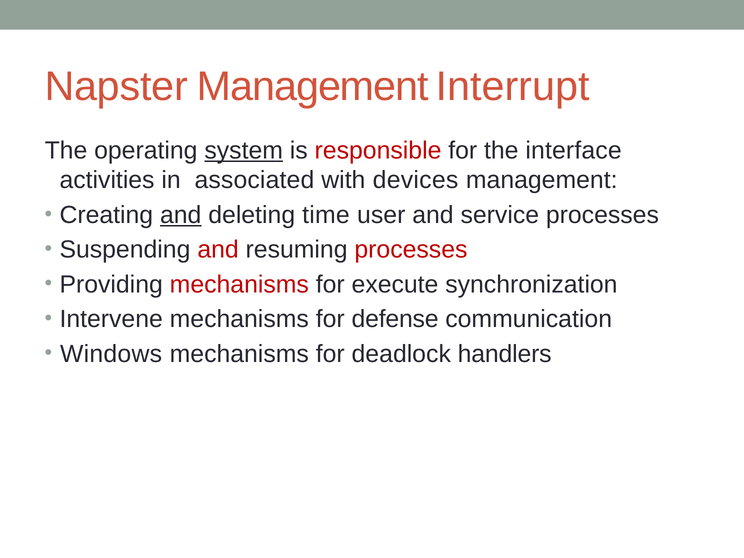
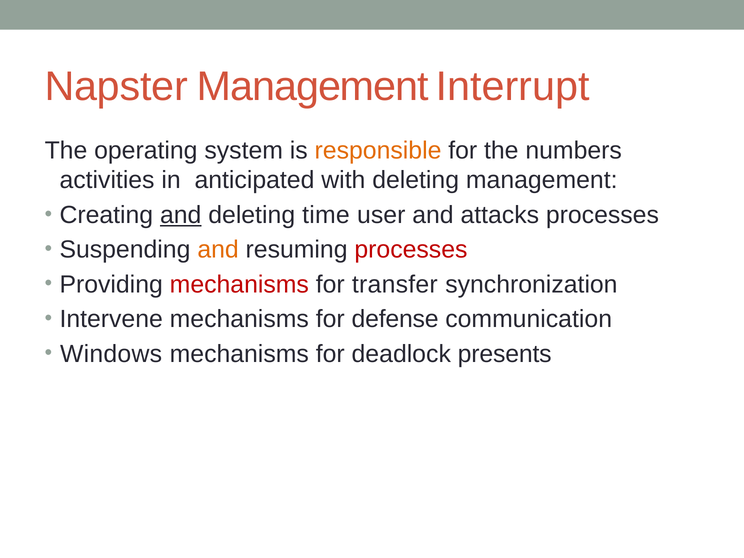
system underline: present -> none
responsible colour: red -> orange
interface: interface -> numbers
associated: associated -> anticipated
with devices: devices -> deleting
service: service -> attacks
and at (218, 250) colour: red -> orange
execute: execute -> transfer
handlers: handlers -> presents
